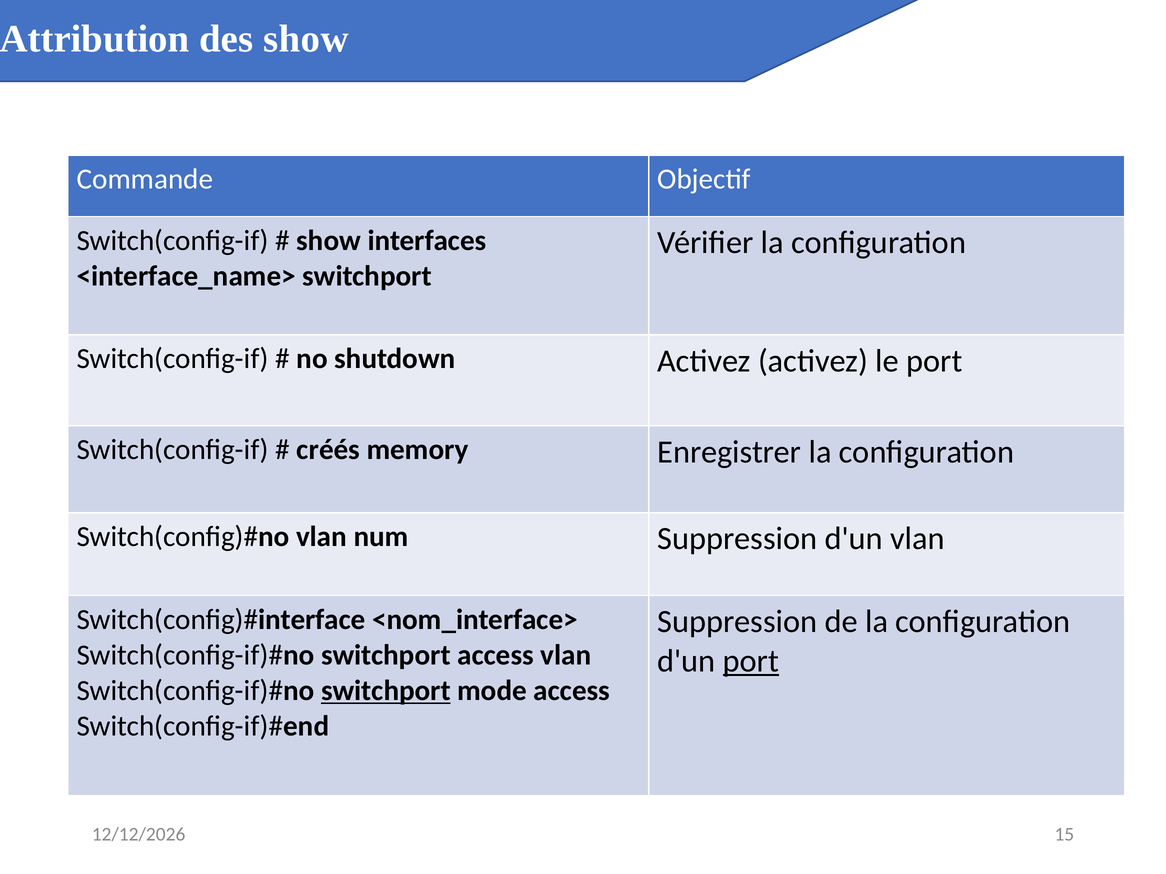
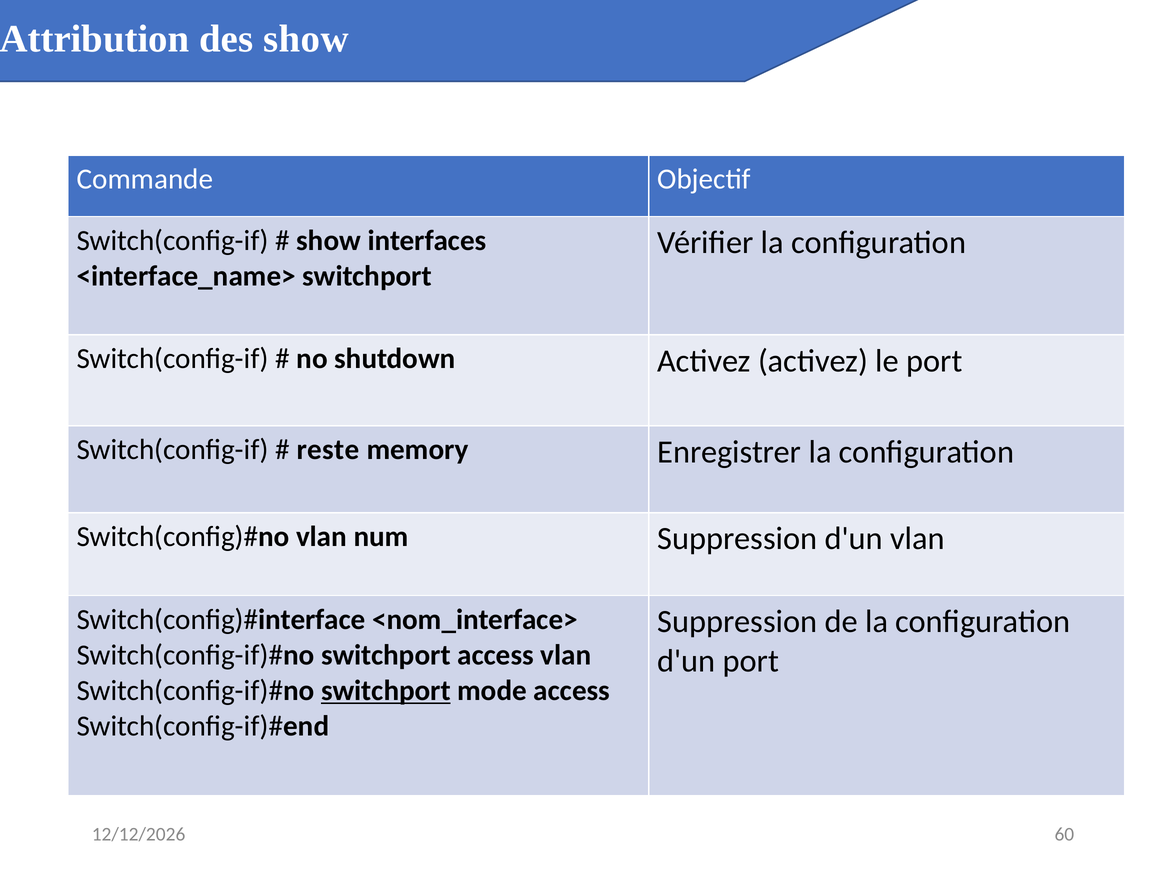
créés: créés -> reste
port at (751, 662) underline: present -> none
15: 15 -> 60
